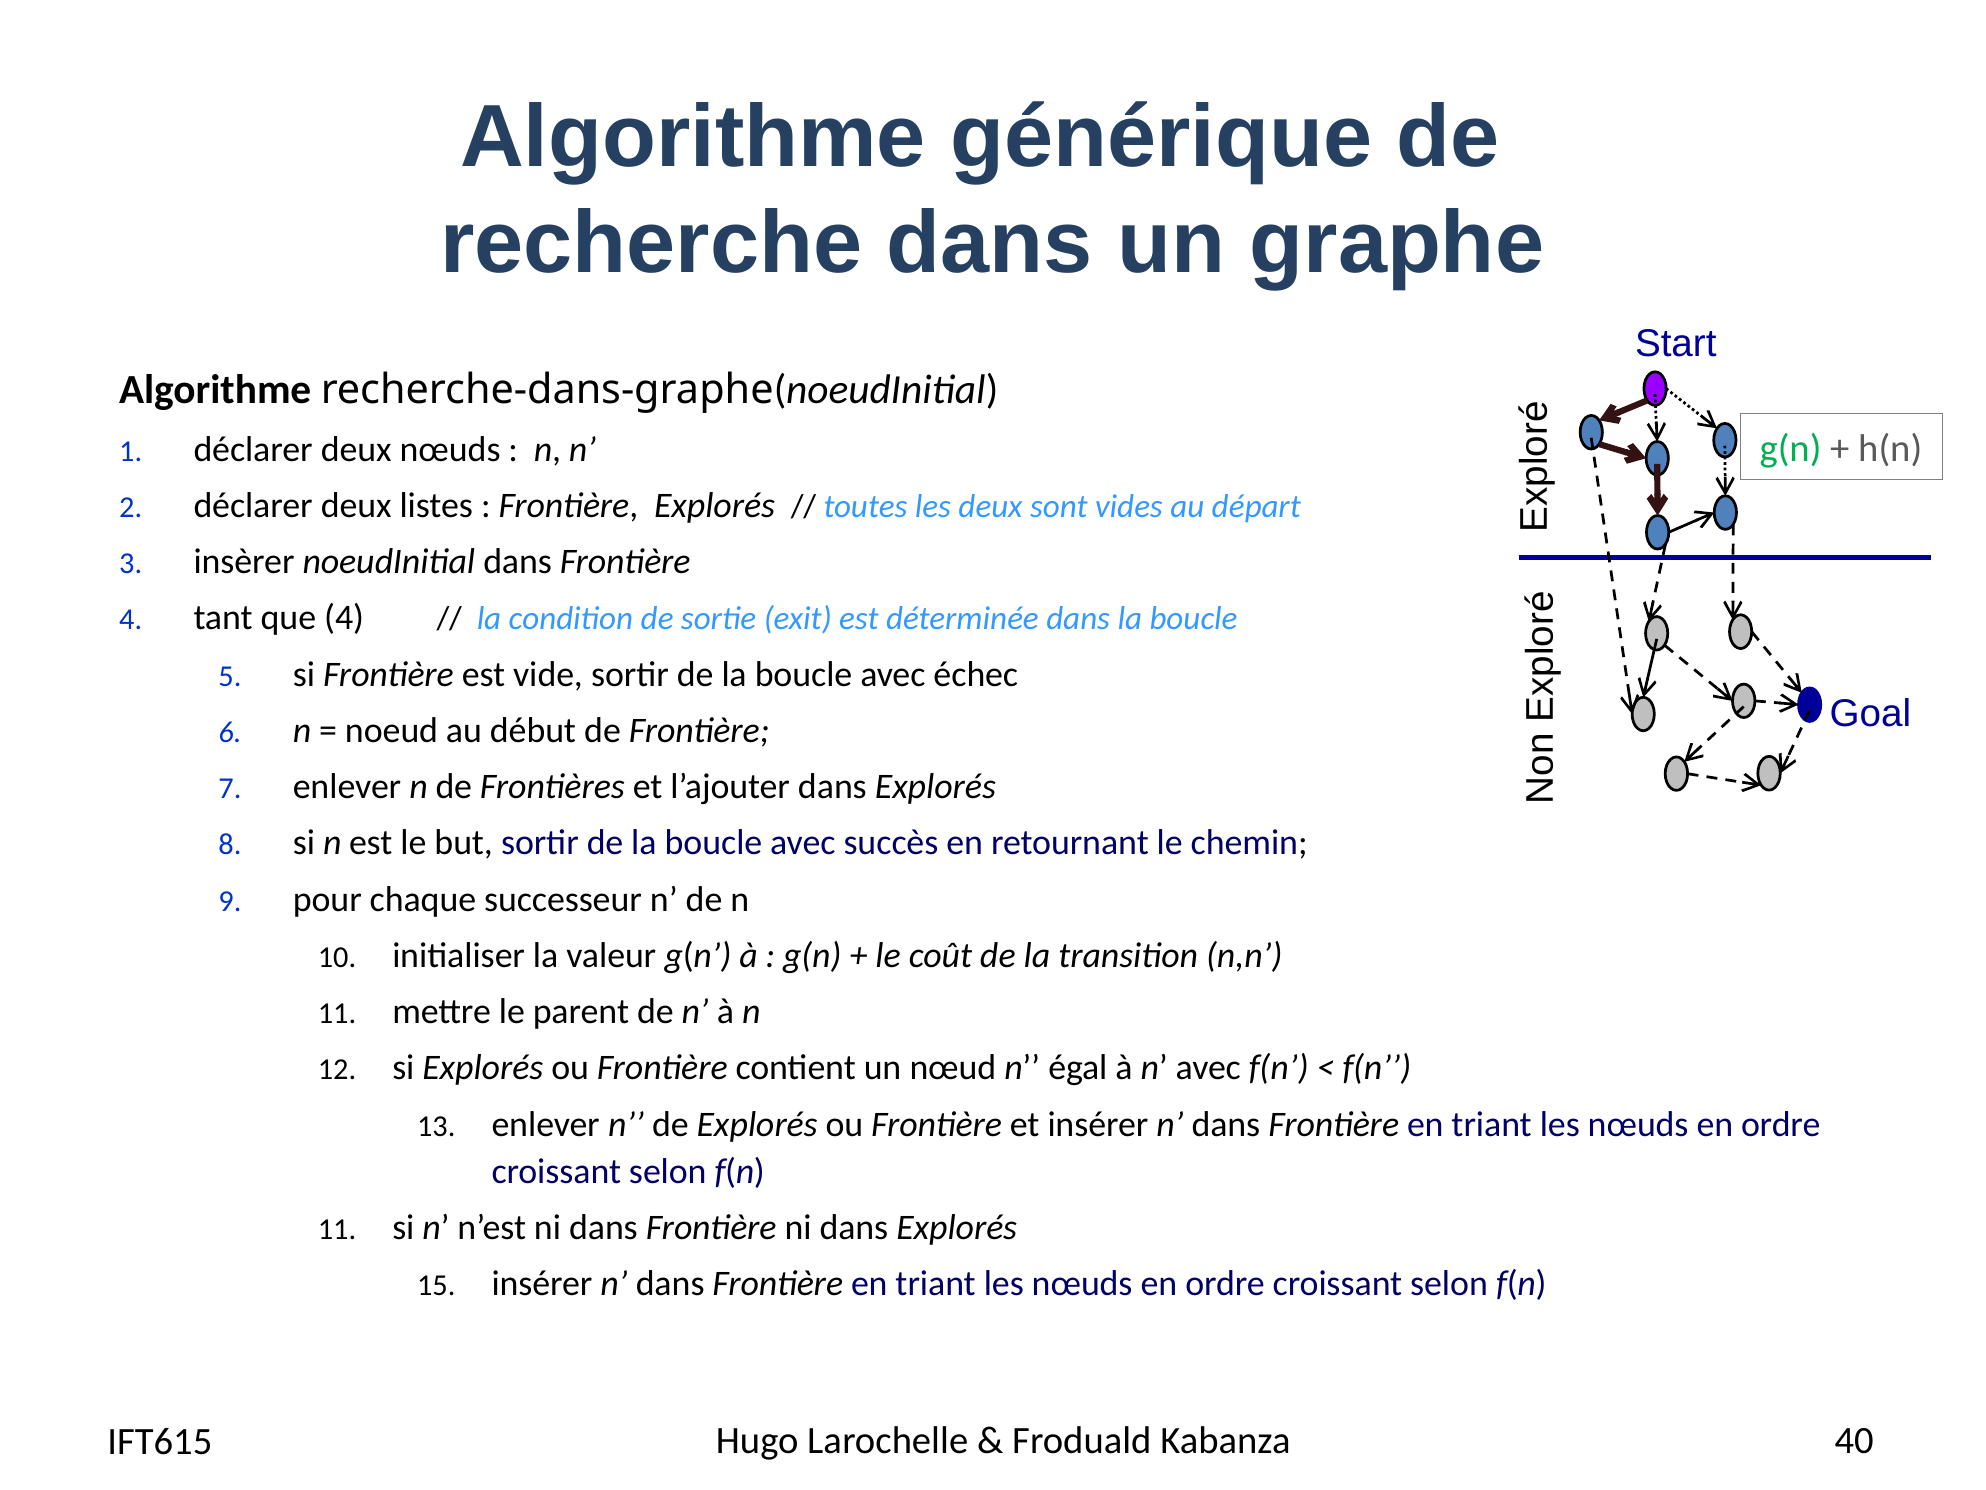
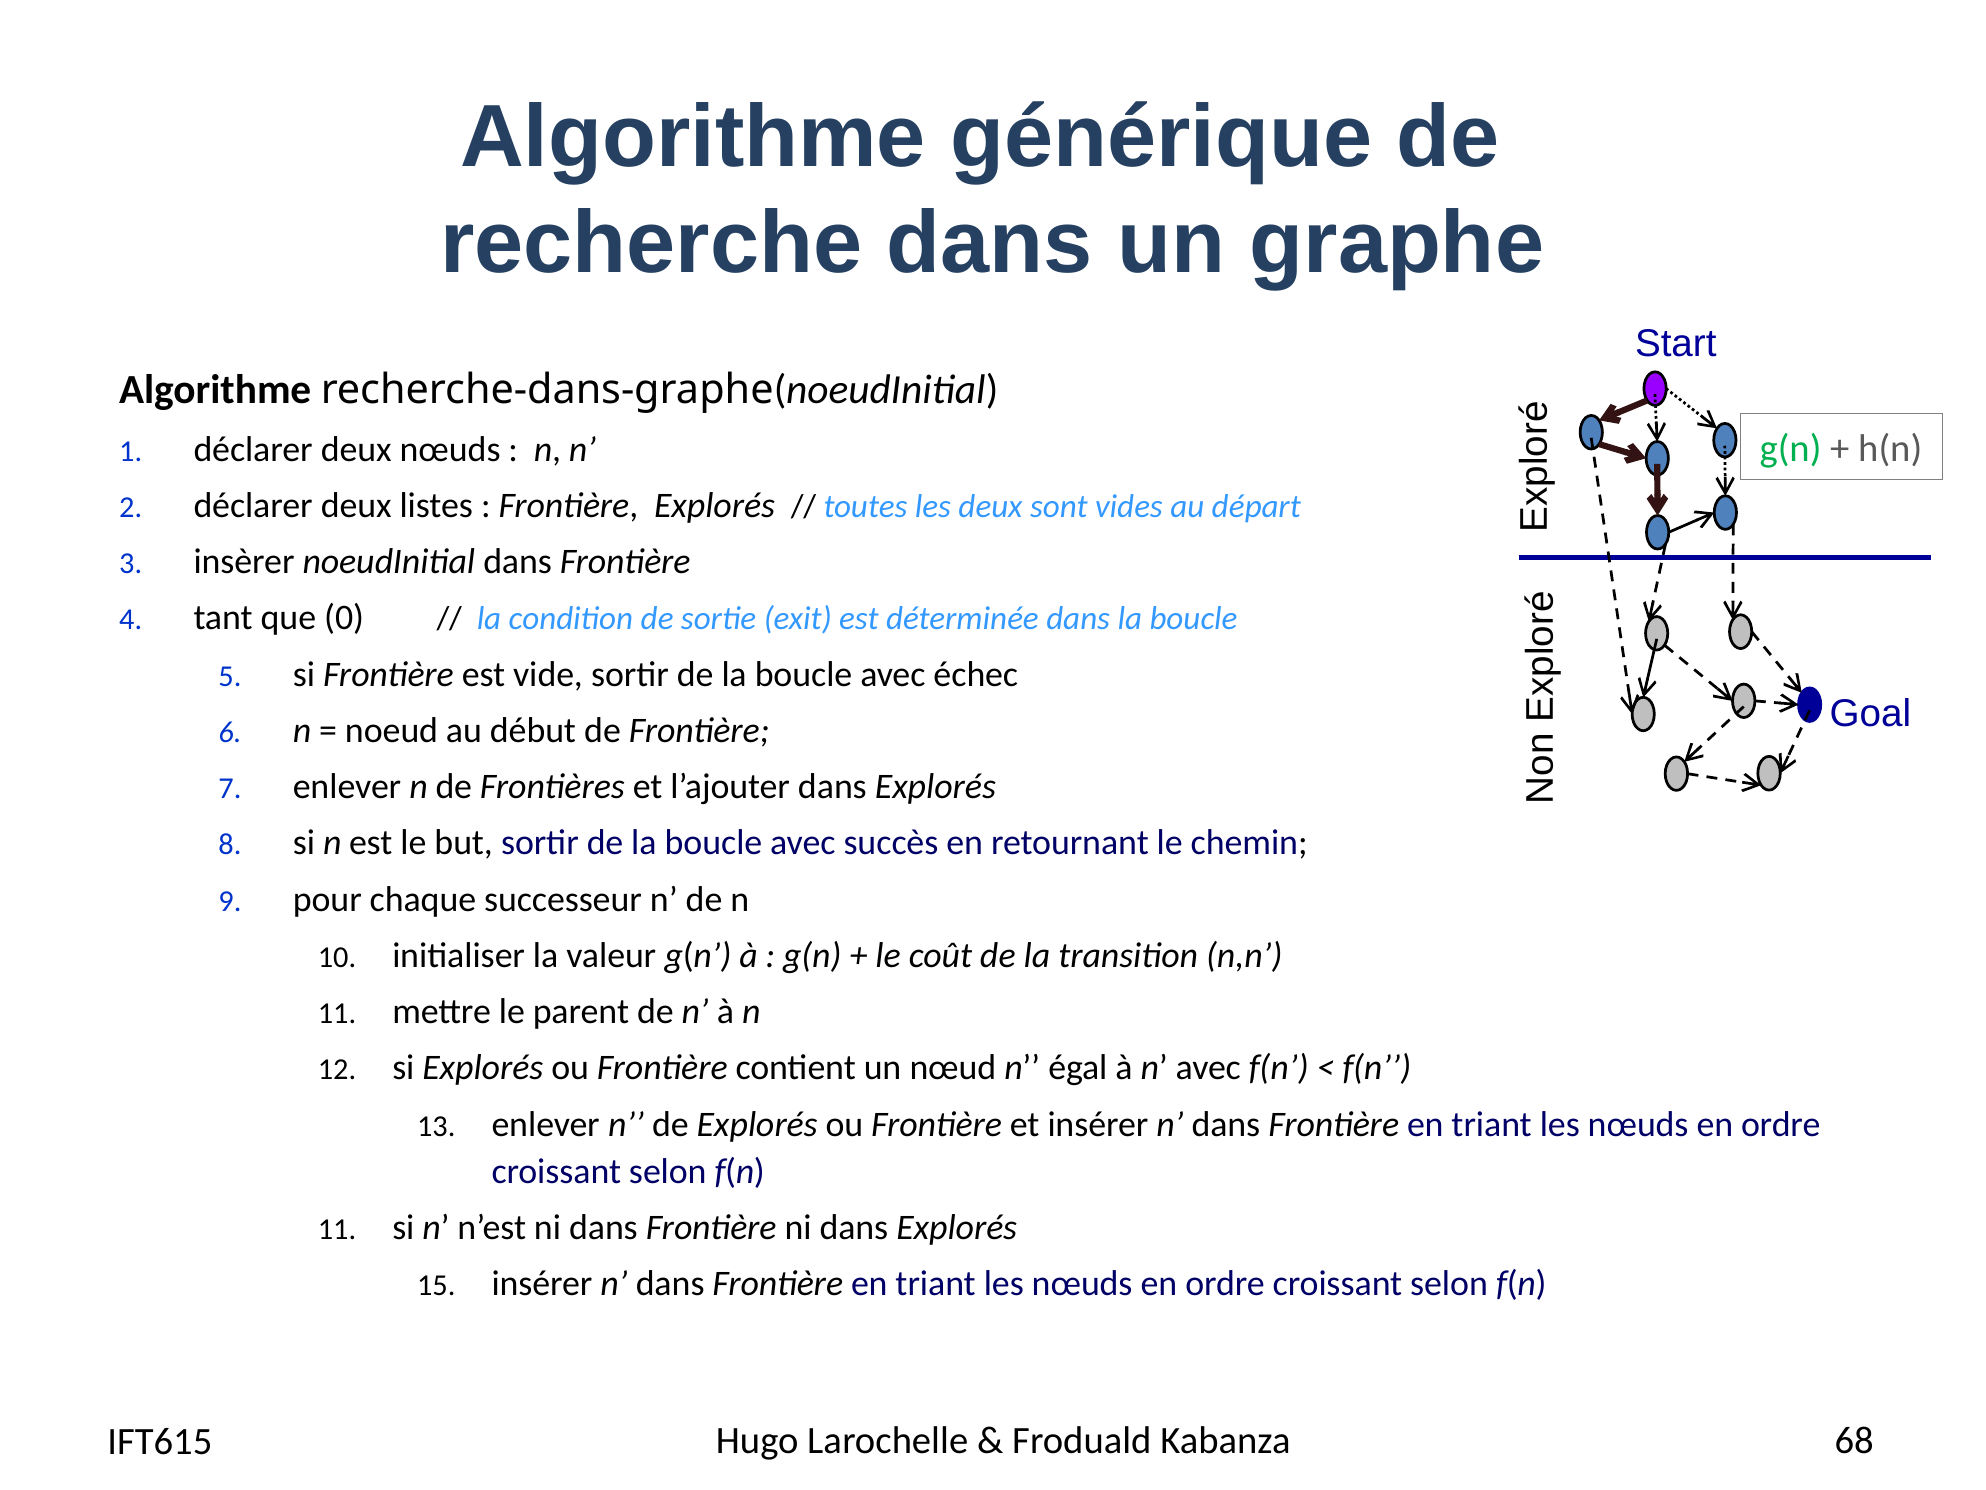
que 4: 4 -> 0
40: 40 -> 68
